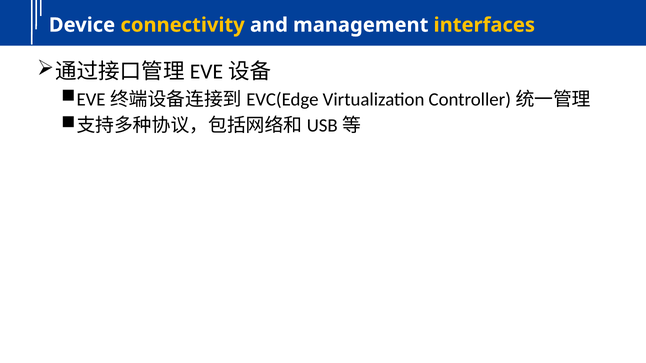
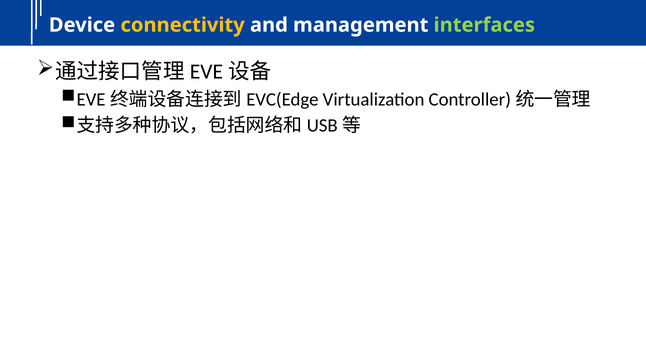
interfaces colour: yellow -> light green
